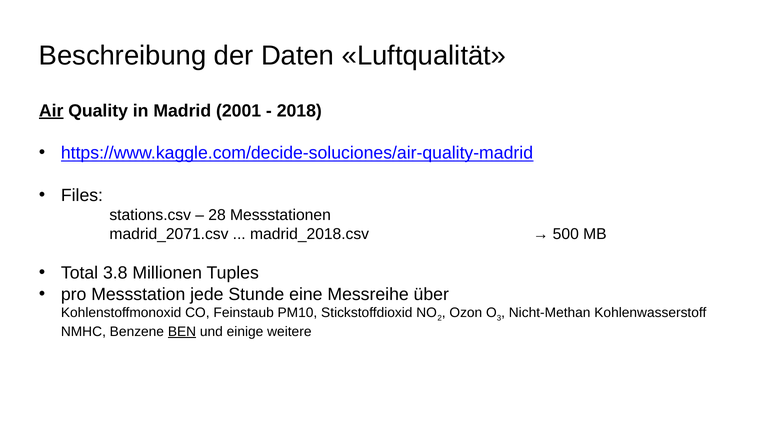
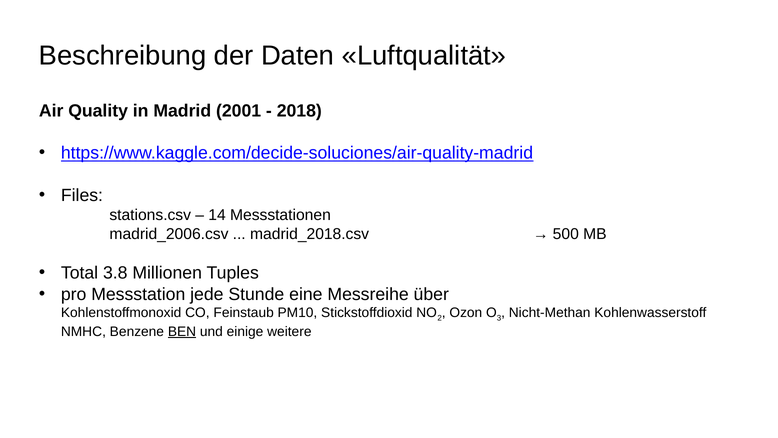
Air underline: present -> none
28: 28 -> 14
madrid_2071.csv: madrid_2071.csv -> madrid_2006.csv
